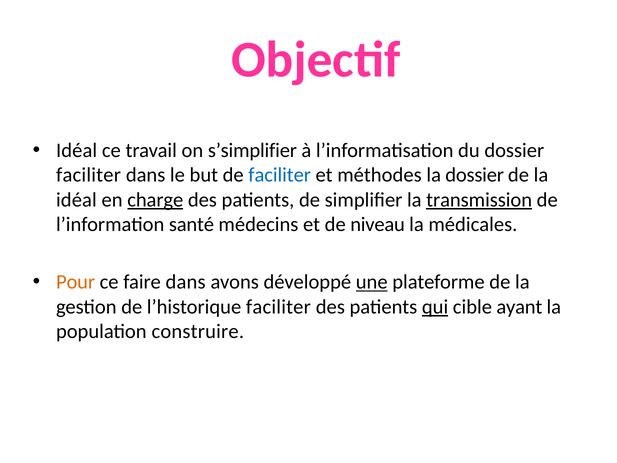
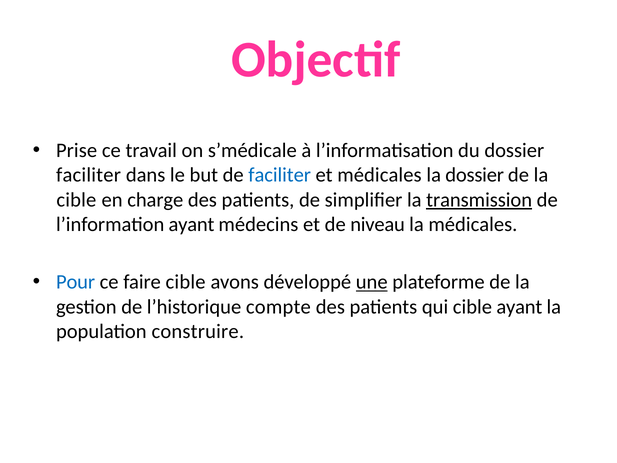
Idéal at (77, 150): Idéal -> Prise
s’simplifier: s’simplifier -> s’médicale
et méthodes: méthodes -> médicales
idéal at (76, 200): idéal -> cible
charge underline: present -> none
l’information santé: santé -> ayant
Pour colour: orange -> blue
faire dans: dans -> cible
l’historique faciliter: faciliter -> compte
qui underline: present -> none
